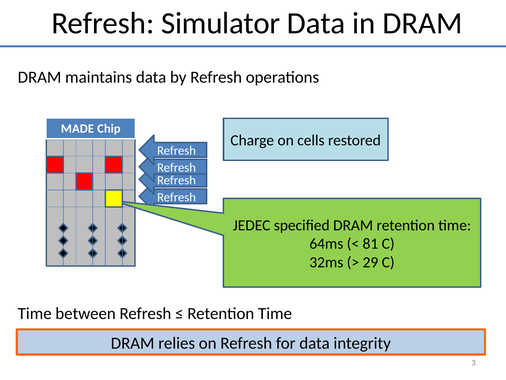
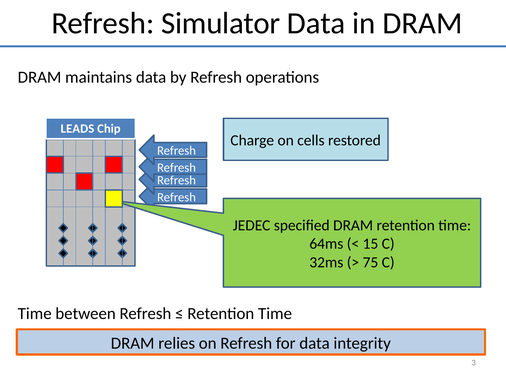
MADE: MADE -> LEADS
81: 81 -> 15
29: 29 -> 75
